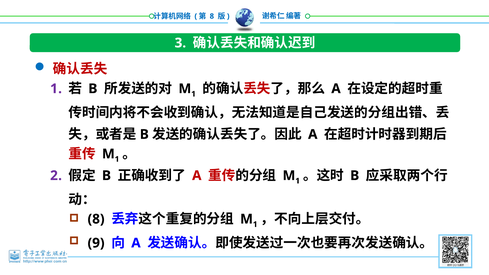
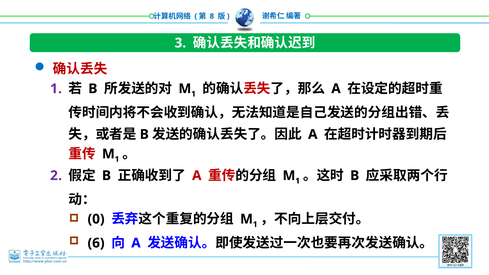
8 at (96, 219): 8 -> 0
9: 9 -> 6
